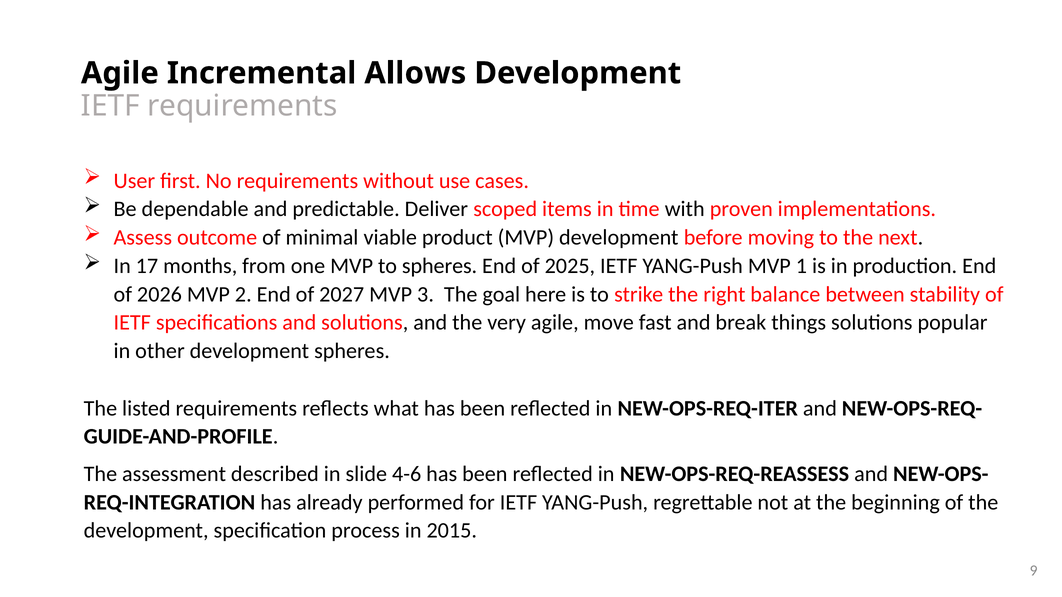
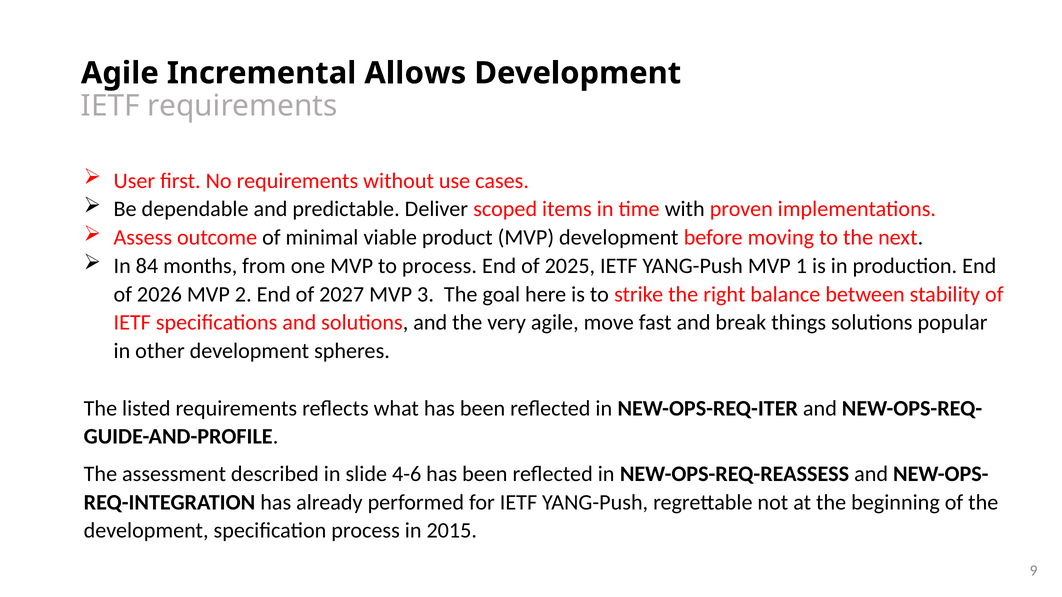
17: 17 -> 84
to spheres: spheres -> process
